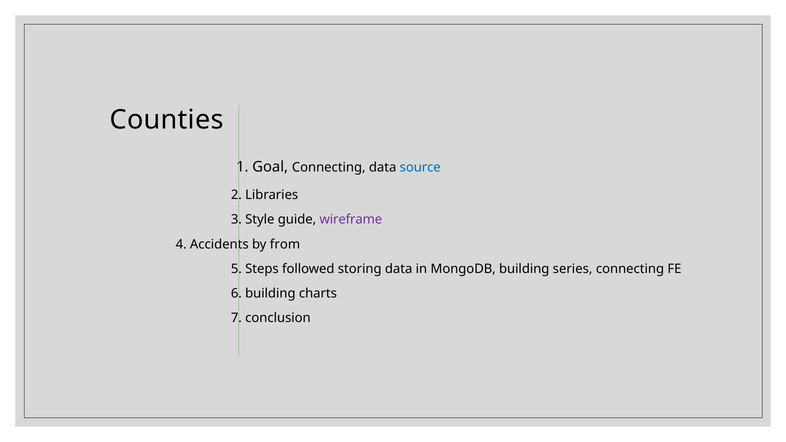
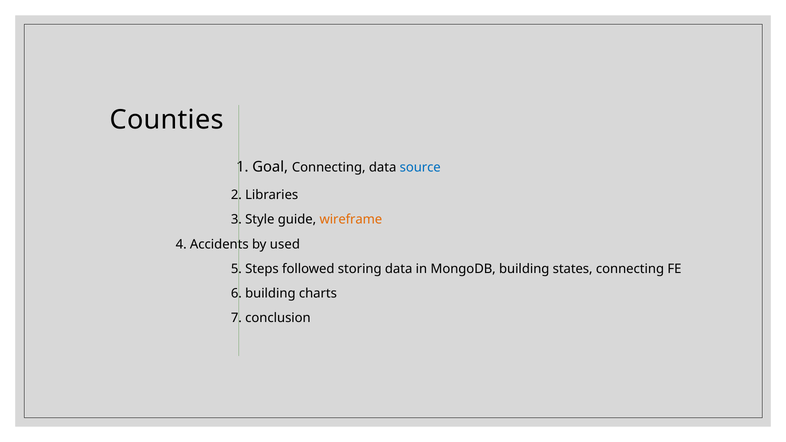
wireframe colour: purple -> orange
from: from -> used
series: series -> states
